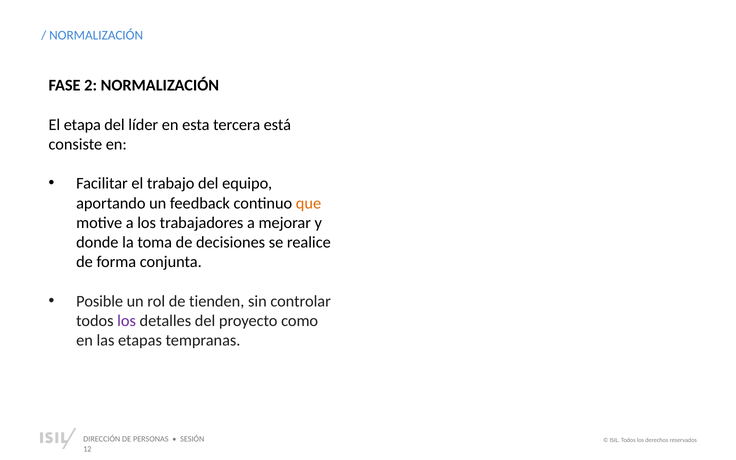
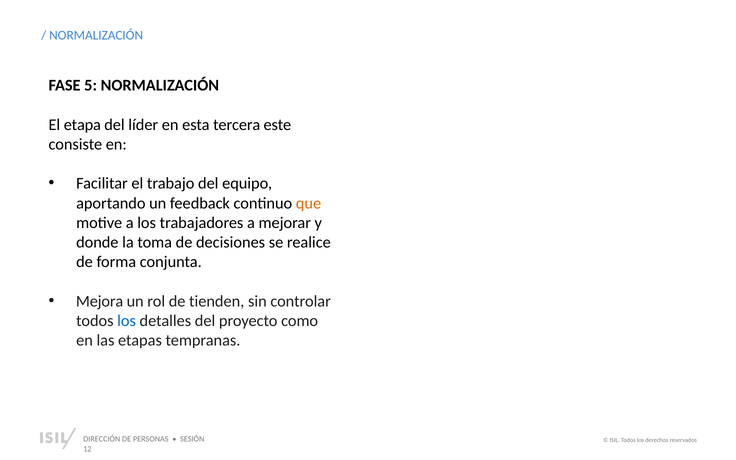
2: 2 -> 5
está: está -> este
Posible: Posible -> Mejora
los at (127, 321) colour: purple -> blue
